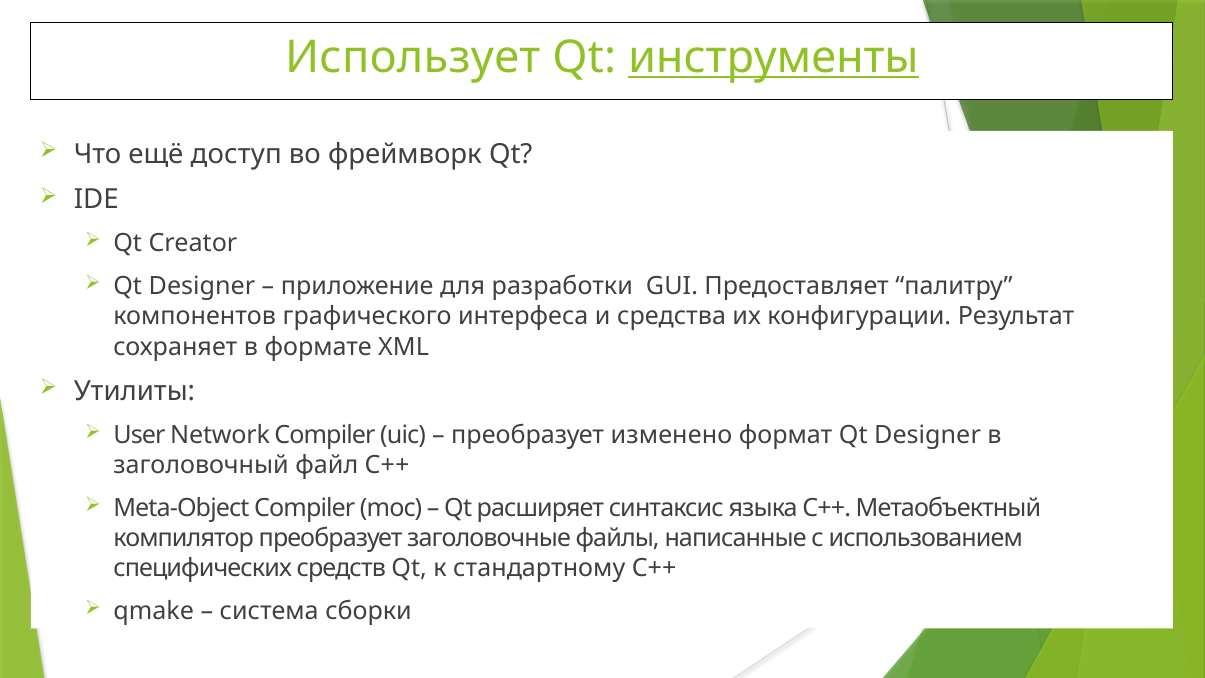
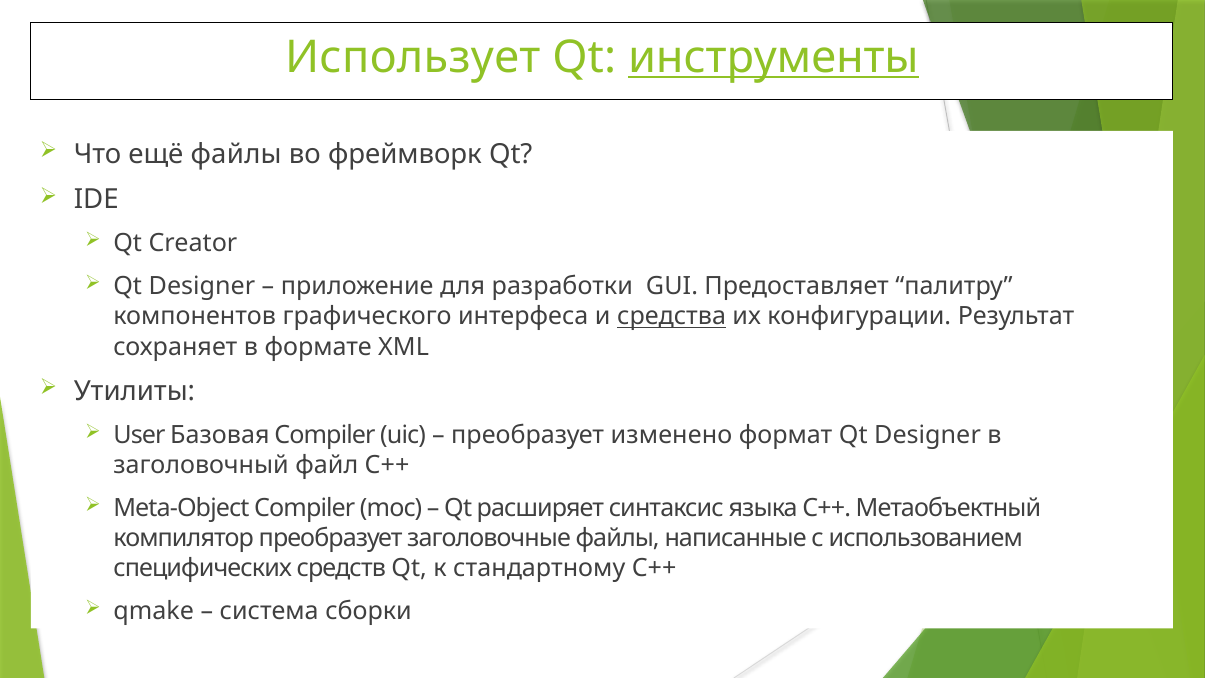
ещё доступ: доступ -> файлы
средства underline: none -> present
Network: Network -> Базовая
